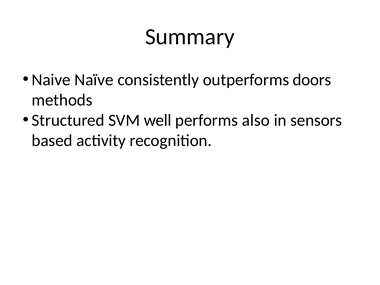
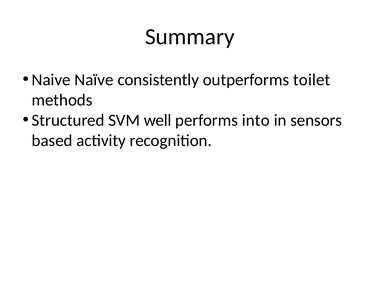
doors: doors -> toilet
also: also -> into
